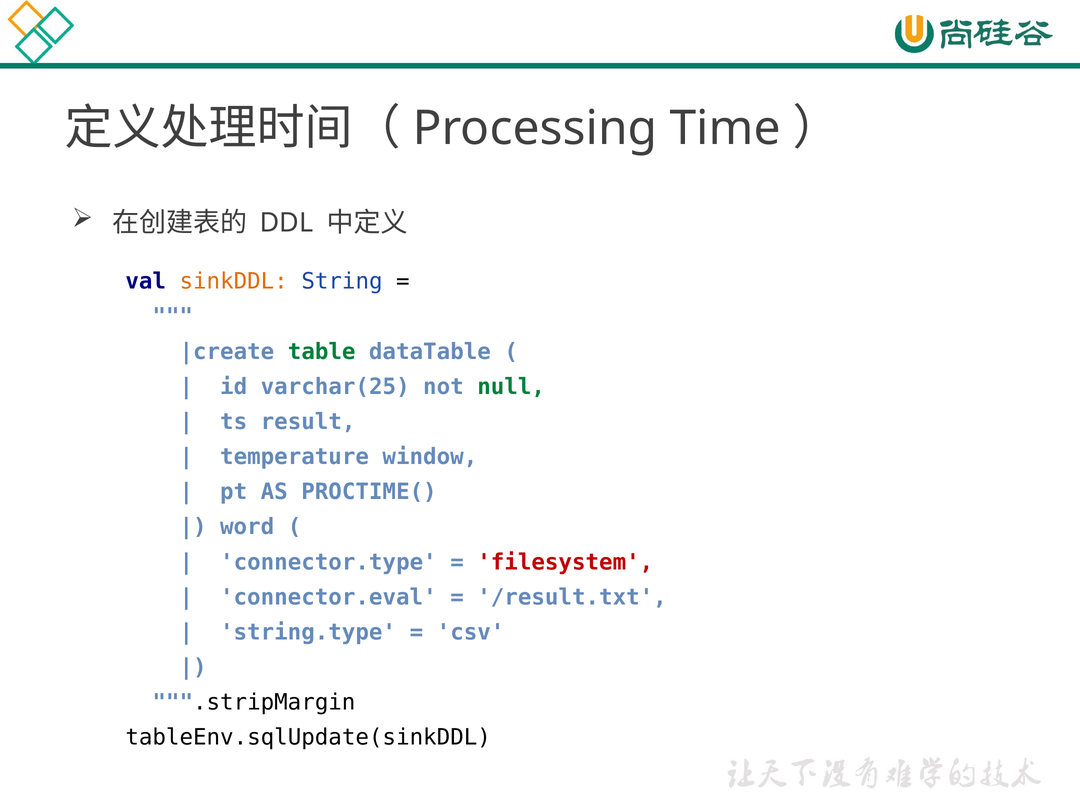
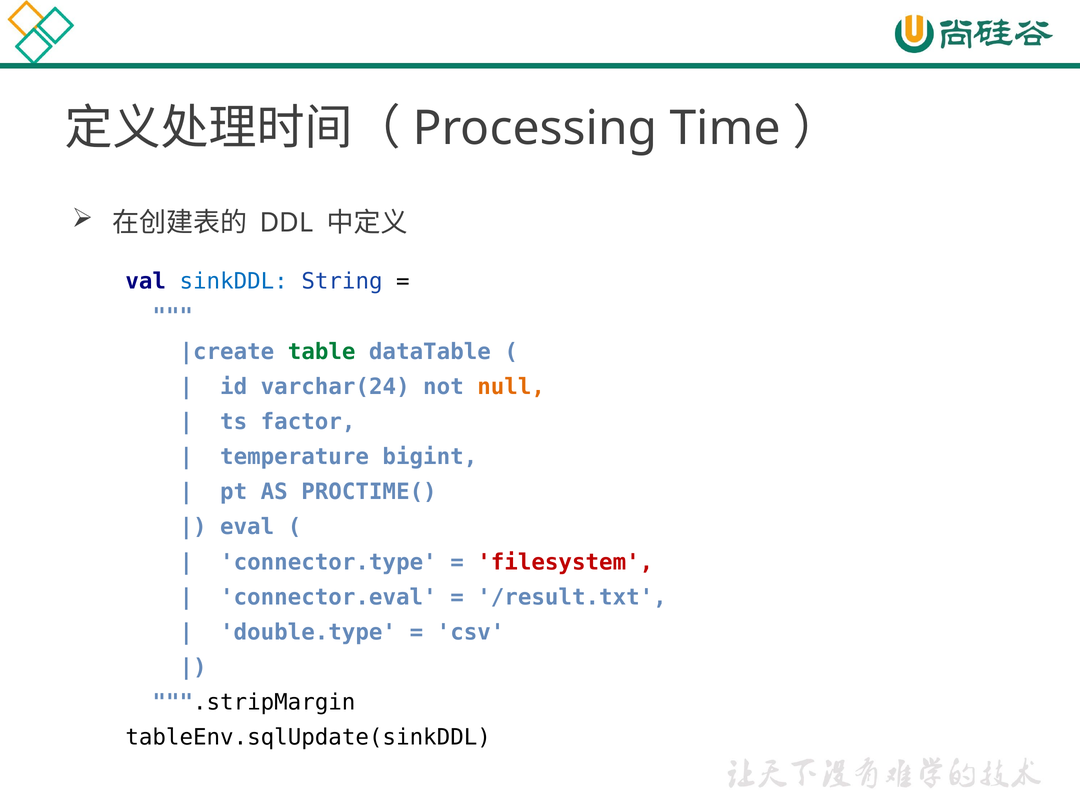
sinkDDL colour: orange -> blue
varchar(25: varchar(25 -> varchar(24
null colour: green -> orange
result: result -> factor
window: window -> bigint
word: word -> eval
string.type: string.type -> double.type
